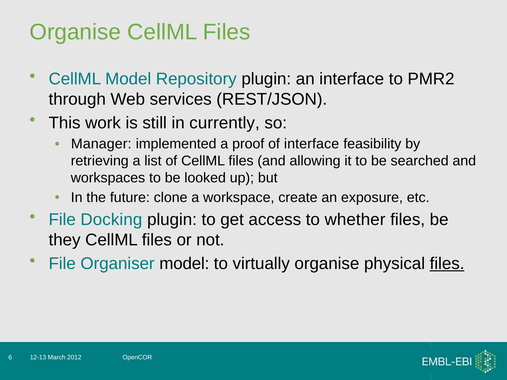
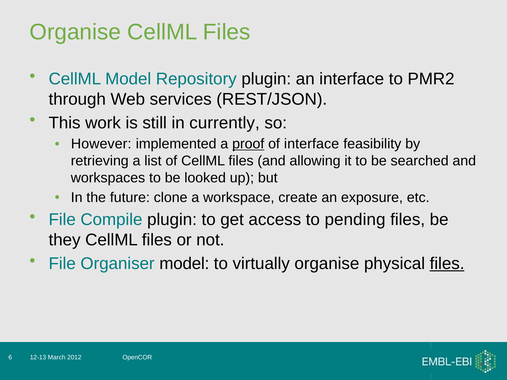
Manager: Manager -> However
proof underline: none -> present
Docking: Docking -> Compile
whether: whether -> pending
